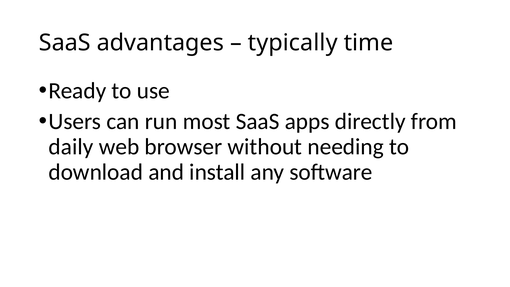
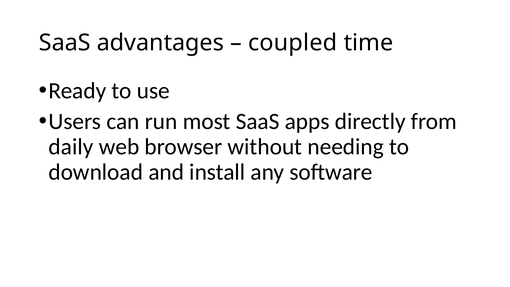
typically: typically -> coupled
